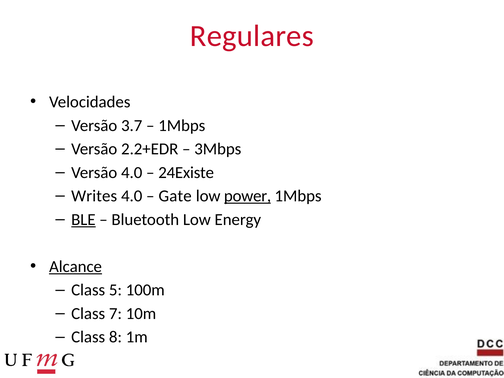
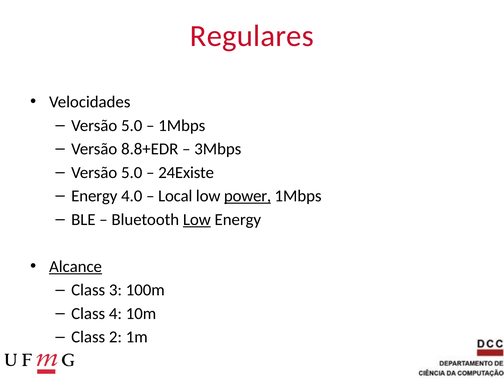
3.7 at (132, 125): 3.7 -> 5.0
2.2+EDR: 2.2+EDR -> 8.8+EDR
4.0 at (132, 173): 4.0 -> 5.0
Writes at (94, 196): Writes -> Energy
Gate: Gate -> Local
BLE underline: present -> none
Low at (197, 220) underline: none -> present
5: 5 -> 3
7: 7 -> 4
8: 8 -> 2
